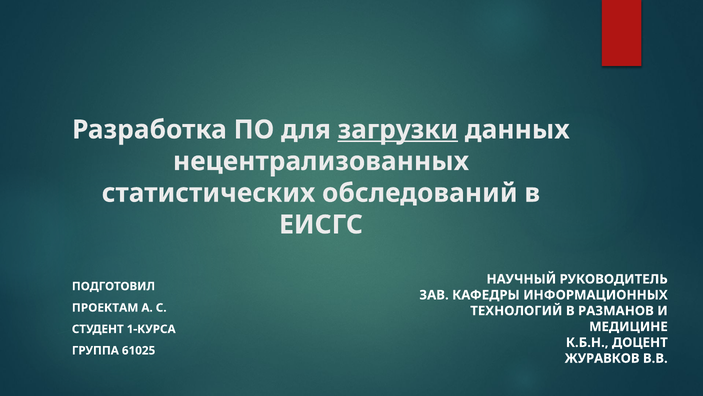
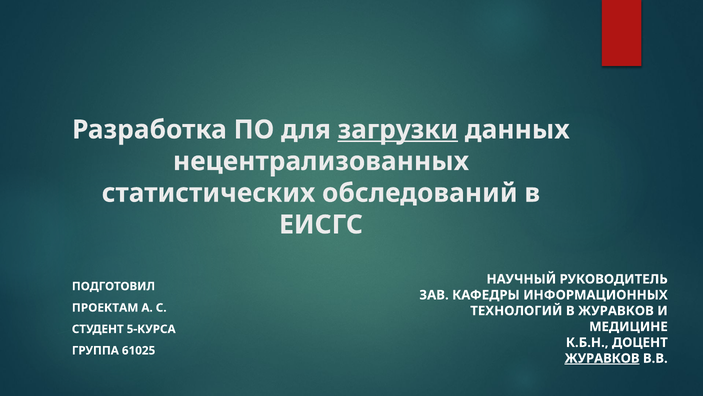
В РАЗМАНОВ: РАЗМАНОВ -> ЖУРАВКОВ
1-КУРСА: 1-КУРСА -> 5-КУРСА
ЖУРАВКОВ at (602, 358) underline: none -> present
